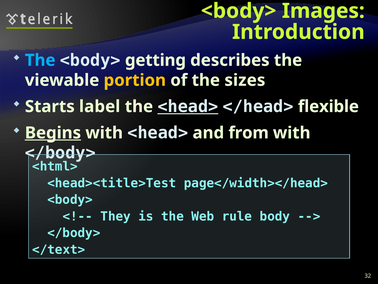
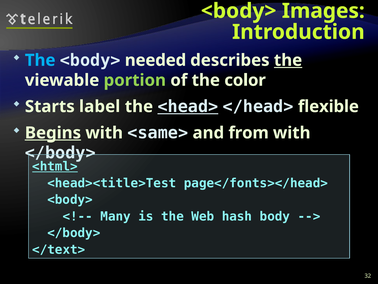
getting: getting -> needed
the at (288, 60) underline: none -> present
portion colour: yellow -> light green
sizes: sizes -> color
with <head>: <head> -> <same>
<html> underline: none -> present
page</width></head>: page</width></head> -> page</fonts></head>
They: They -> Many
rule: rule -> hash
